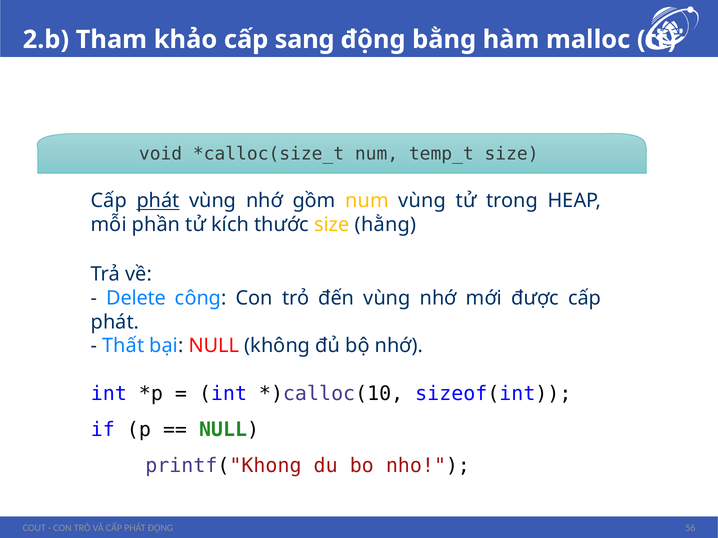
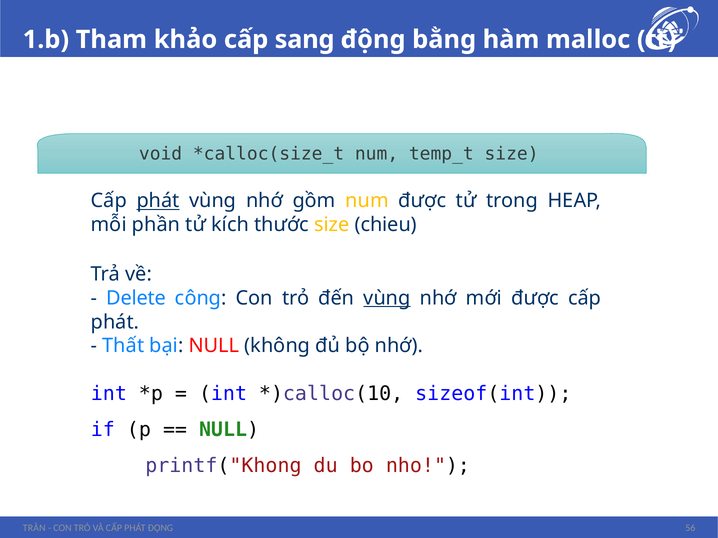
2.b: 2.b -> 1.b
num vùng: vùng -> được
hằng: hằng -> chieu
vùng at (387, 298) underline: none -> present
COUT: COUT -> TRÀN
